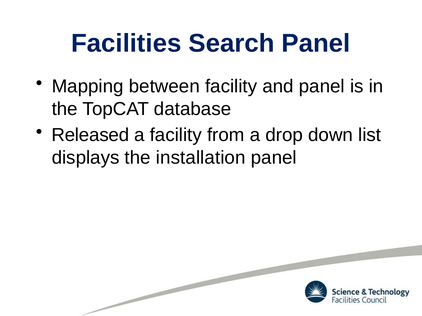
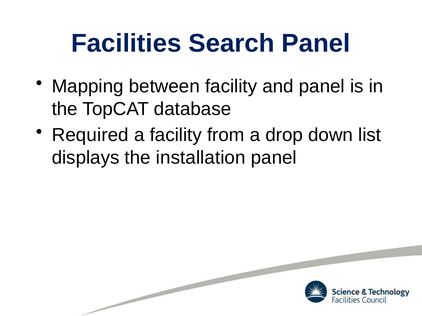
Released: Released -> Required
